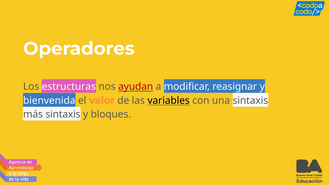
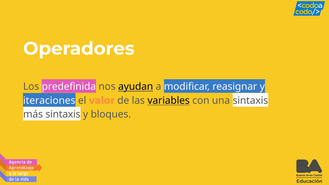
estructuras: estructuras -> predefinida
ayudan colour: red -> black
bienvenida: bienvenida -> iteraciones
